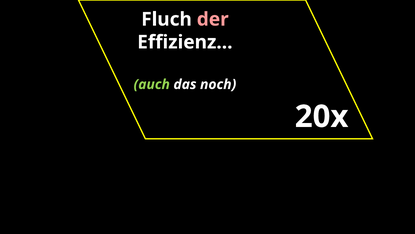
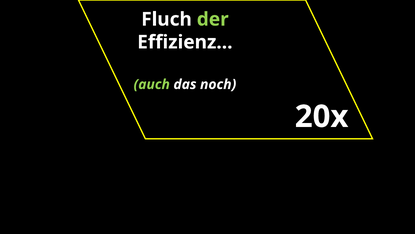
der colour: pink -> light green
